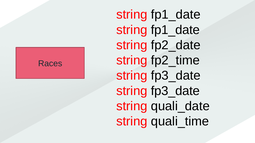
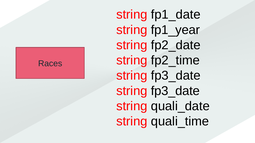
fp1_date at (175, 30): fp1_date -> fp1_year
